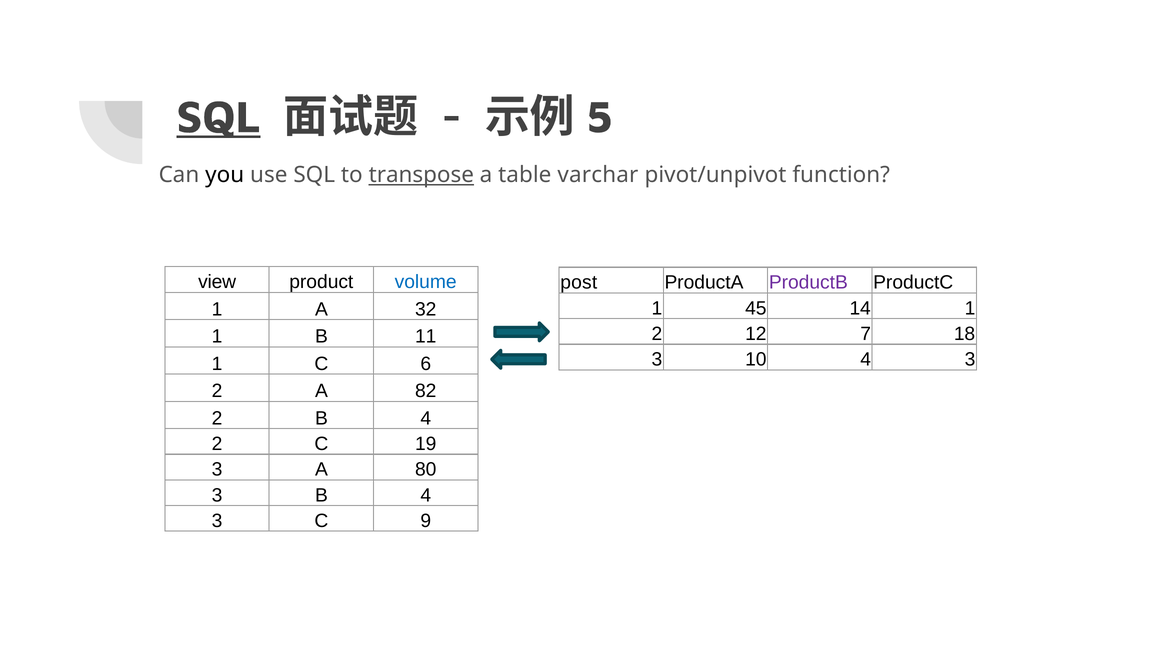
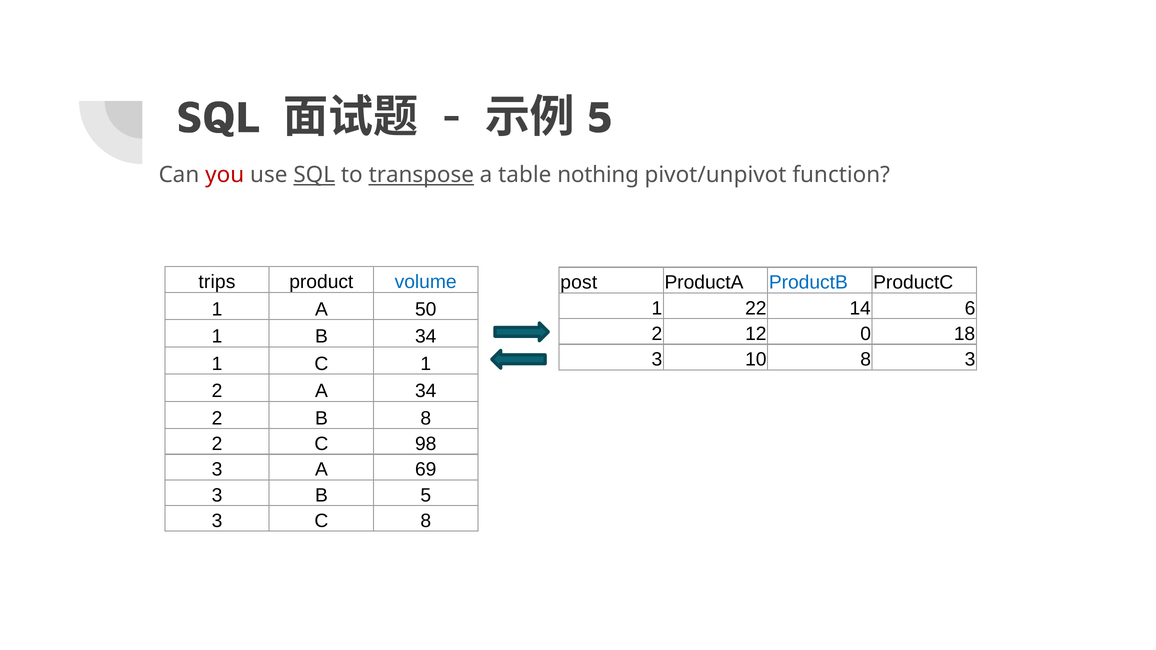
SQL at (218, 117) underline: present -> none
you colour: black -> red
SQL at (314, 175) underline: none -> present
varchar: varchar -> nothing
view: view -> trips
ProductB colour: purple -> blue
45: 45 -> 22
14 1: 1 -> 6
32: 32 -> 50
7: 7 -> 0
B 11: 11 -> 34
10 4: 4 -> 8
C 6: 6 -> 1
A 82: 82 -> 34
2 B 4: 4 -> 8
19: 19 -> 98
80: 80 -> 69
3 B 4: 4 -> 5
C 9: 9 -> 8
